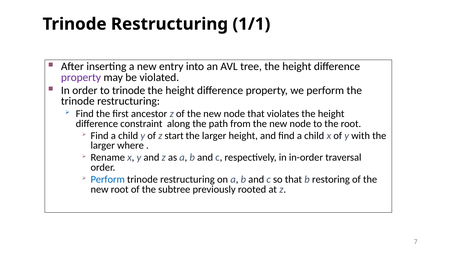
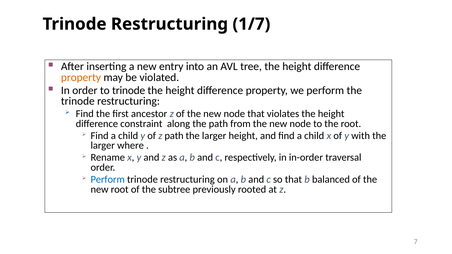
1/1: 1/1 -> 1/7
property at (81, 77) colour: purple -> orange
z start: start -> path
restoring: restoring -> balanced
